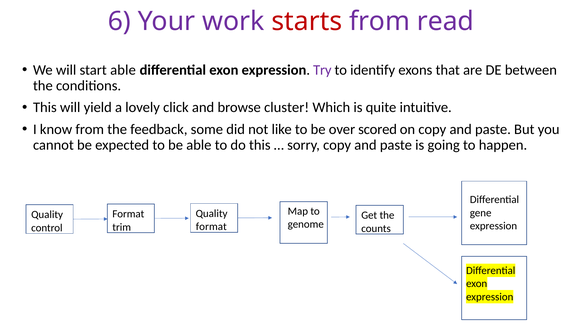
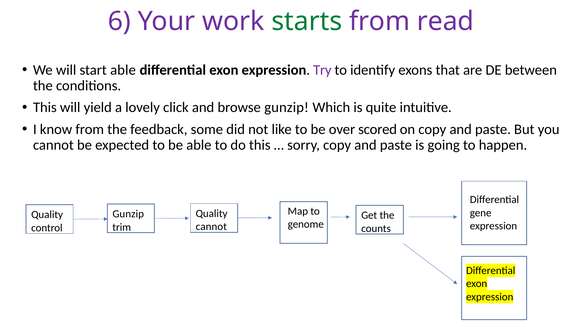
starts colour: red -> green
browse cluster: cluster -> gunzip
Format at (128, 214): Format -> Gunzip
format at (211, 226): format -> cannot
